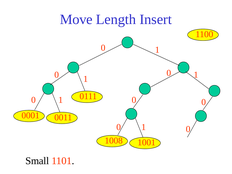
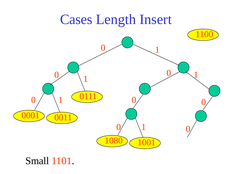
Move: Move -> Cases
1008: 1008 -> 1080
